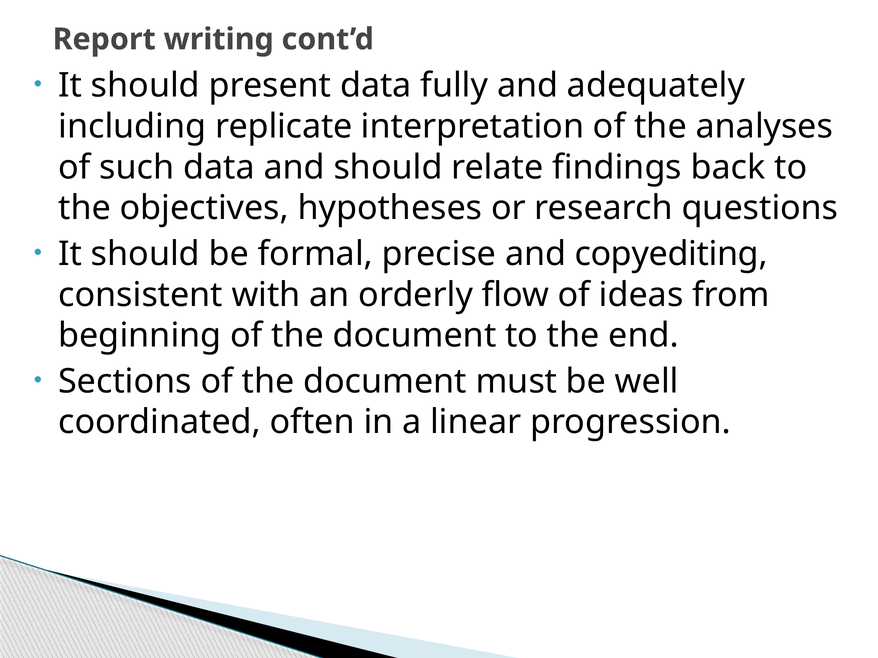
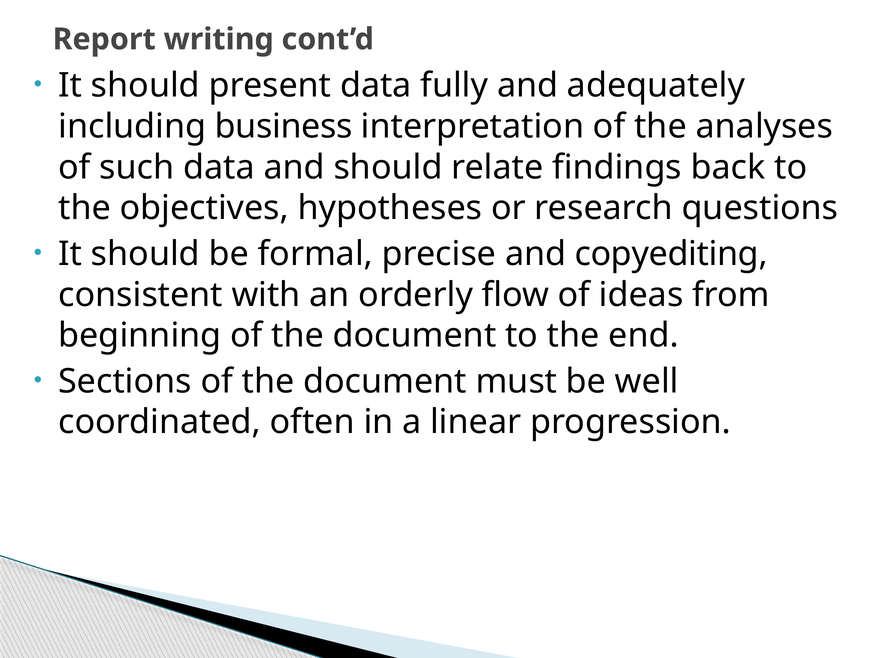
replicate: replicate -> business
